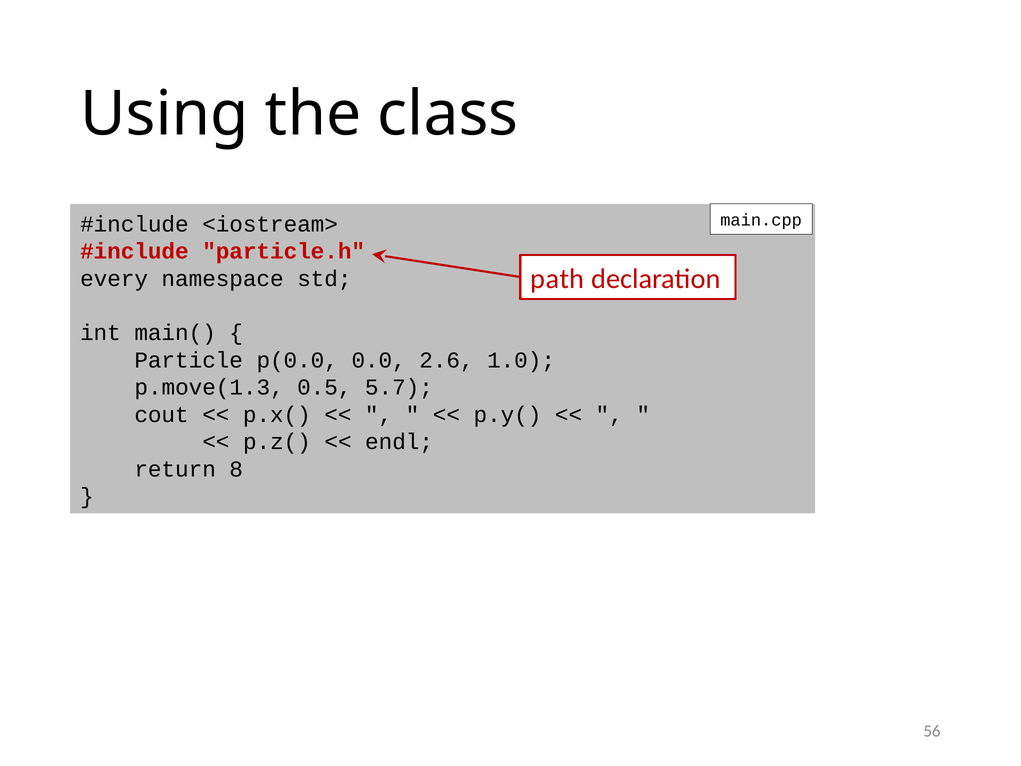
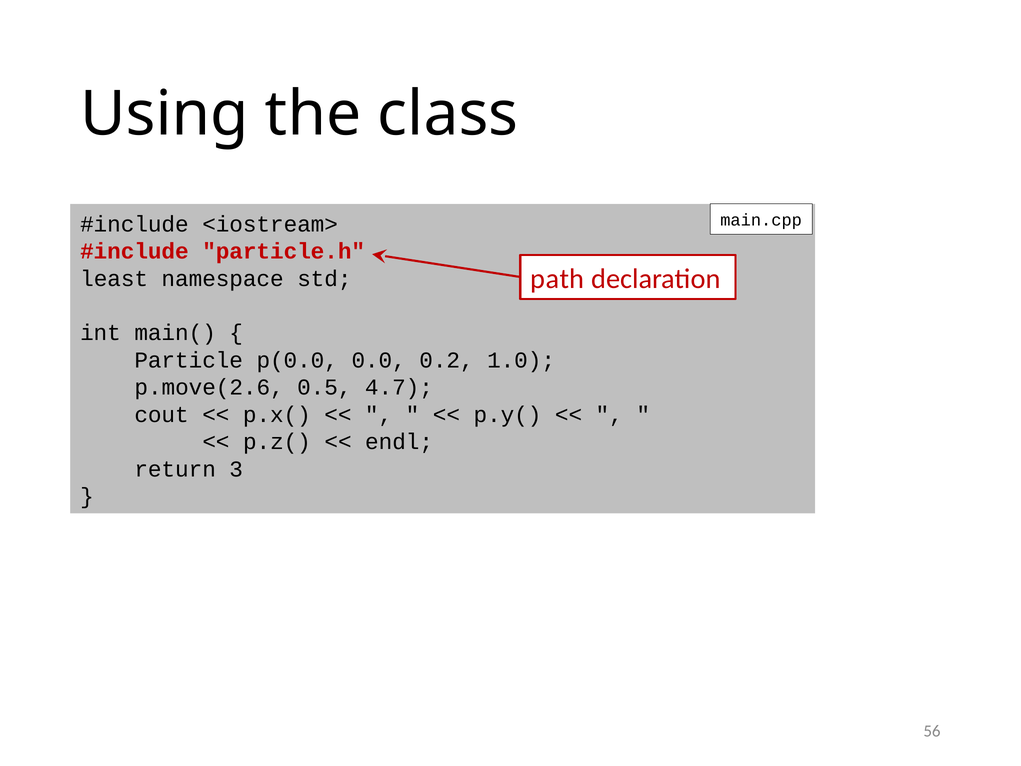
every: every -> least
2.6: 2.6 -> 0.2
p.move(1.3: p.move(1.3 -> p.move(2.6
5.7: 5.7 -> 4.7
8: 8 -> 3
